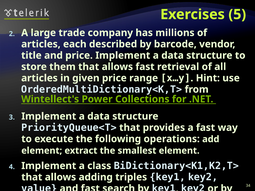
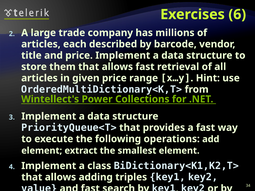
5: 5 -> 6
